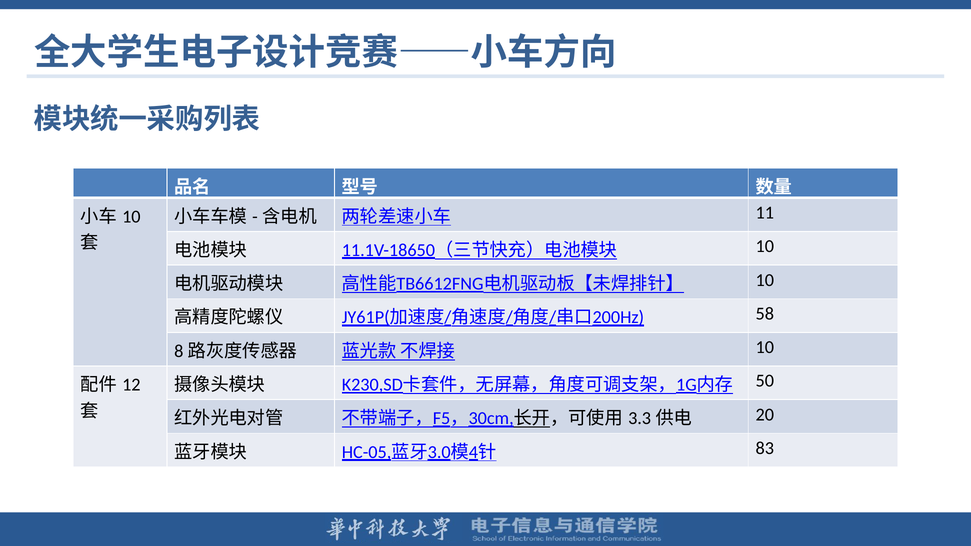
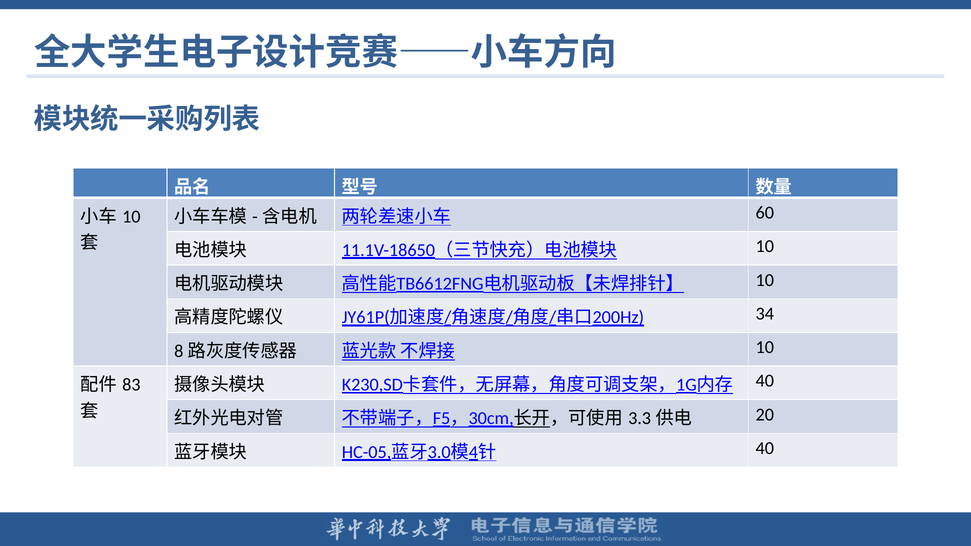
11: 11 -> 60
58: 58 -> 34
12: 12 -> 83
50 at (765, 381): 50 -> 40
83 at (765, 448): 83 -> 40
